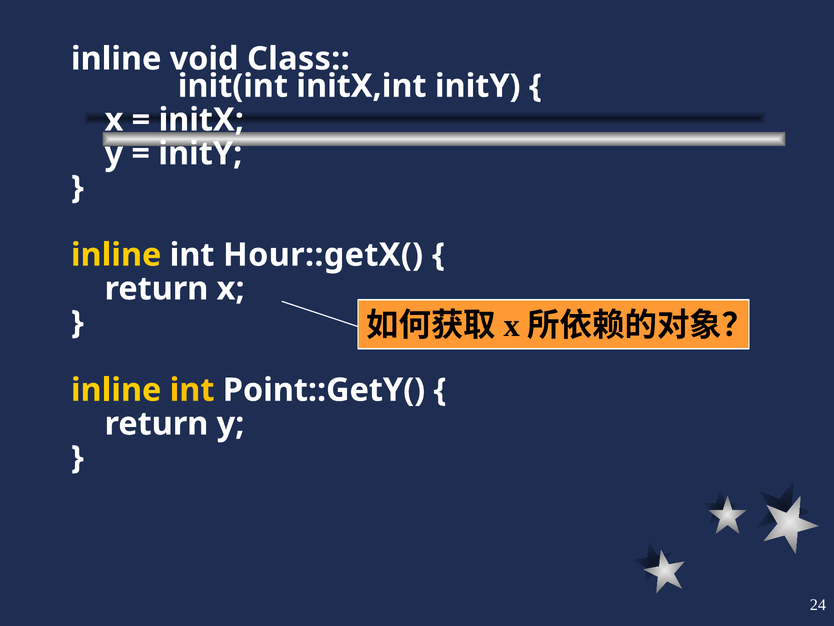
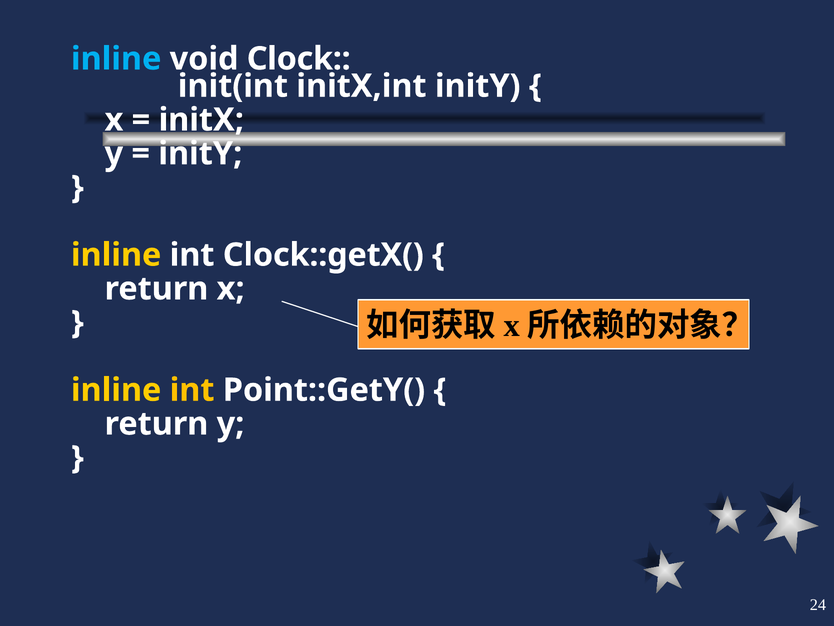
inline at (116, 59) colour: white -> light blue
Class: Class -> Clock
Hour::getX(: Hour::getX( -> Clock::getX(
